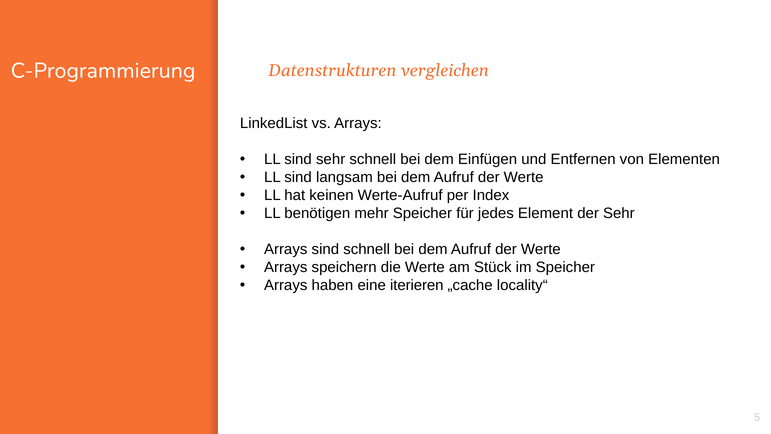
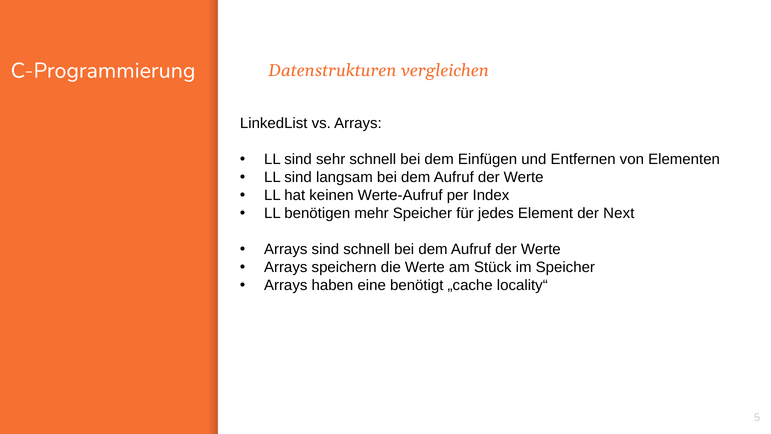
der Sehr: Sehr -> Next
iterieren: iterieren -> benötigt
